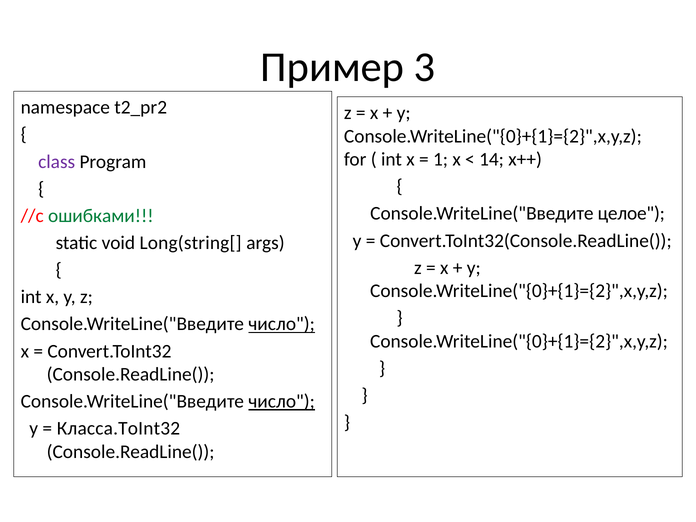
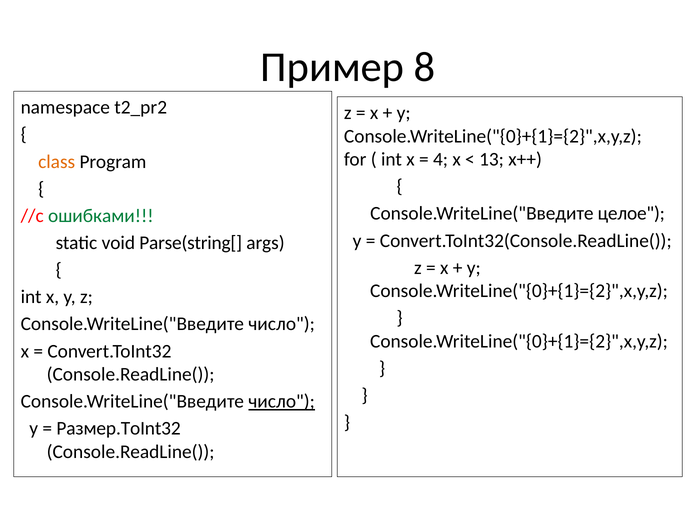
3: 3 -> 8
1: 1 -> 4
14: 14 -> 13
class colour: purple -> orange
Long(string[: Long(string[ -> Parse(string[
число at (282, 324) underline: present -> none
Класса.ToInt32: Класса.ToInt32 -> Размер.ToInt32
